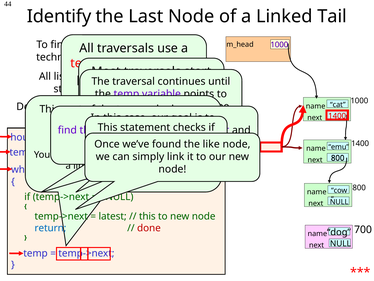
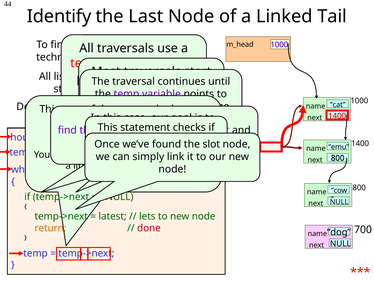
like: like -> slot
this at (147, 216): this -> lets
return colour: blue -> orange
